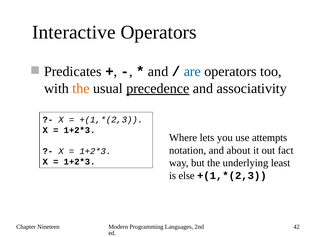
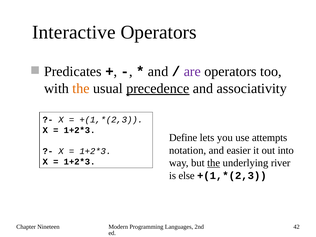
are colour: blue -> purple
Where: Where -> Define
about: about -> easier
fact: fact -> into
the at (214, 163) underline: none -> present
least: least -> river
